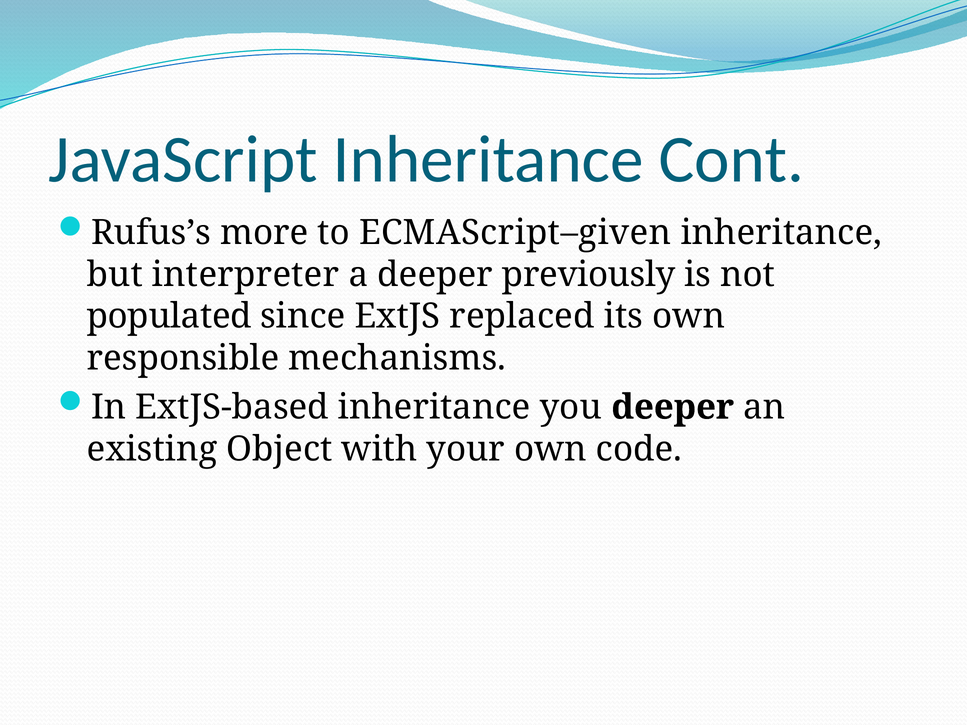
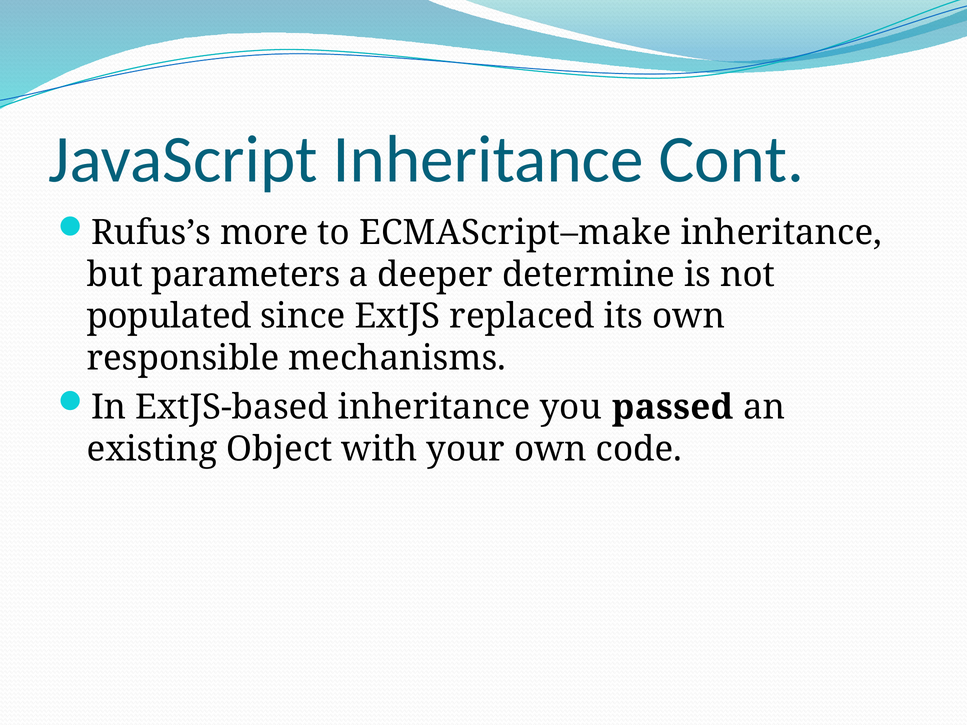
ECMAScript–given: ECMAScript–given -> ECMAScript–make
interpreter: interpreter -> parameters
previously: previously -> determine
you deeper: deeper -> passed
